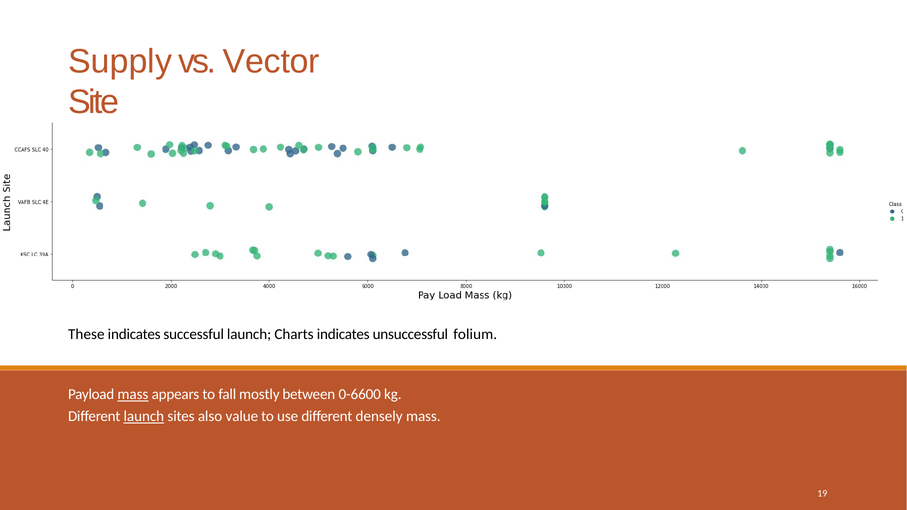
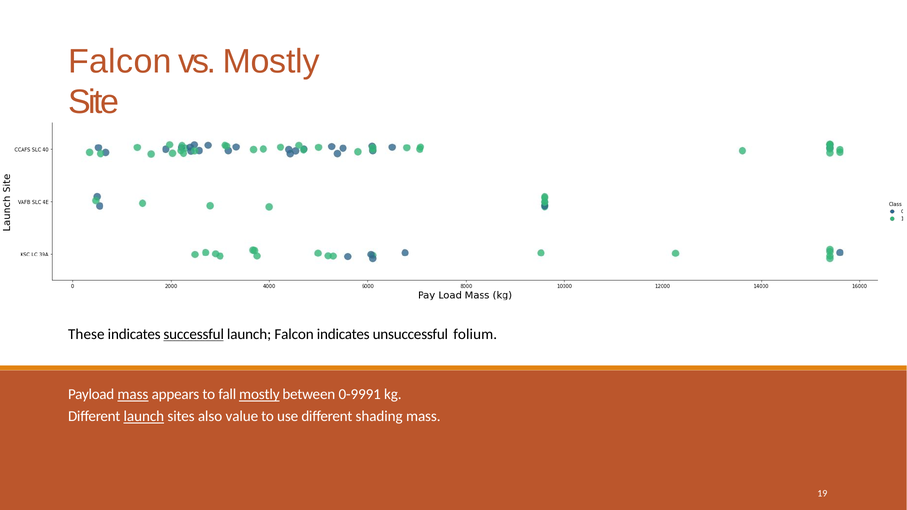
Supply at (120, 61): Supply -> Falcon
vs Vector: Vector -> Mostly
successful underline: none -> present
launch Charts: Charts -> Falcon
mostly at (259, 395) underline: none -> present
0-6600: 0-6600 -> 0-9991
densely: densely -> shading
